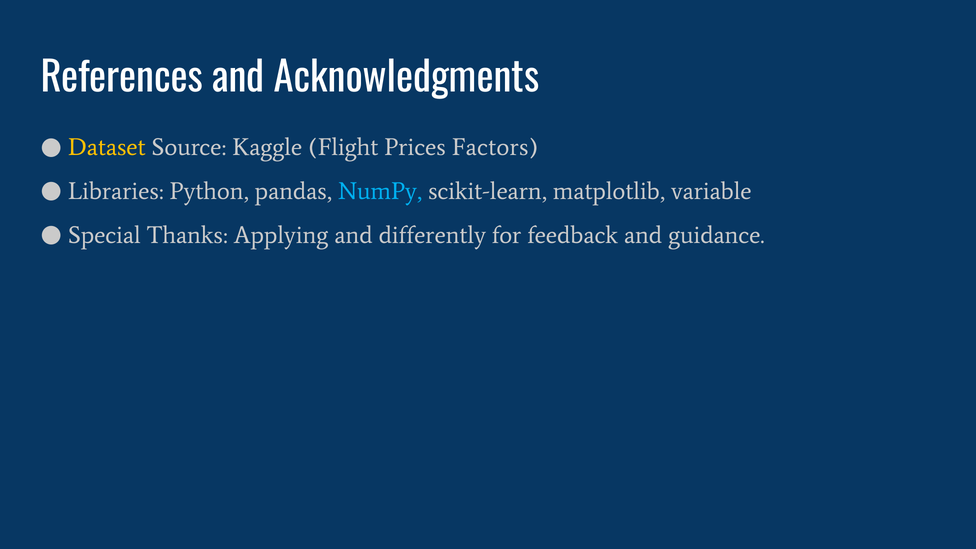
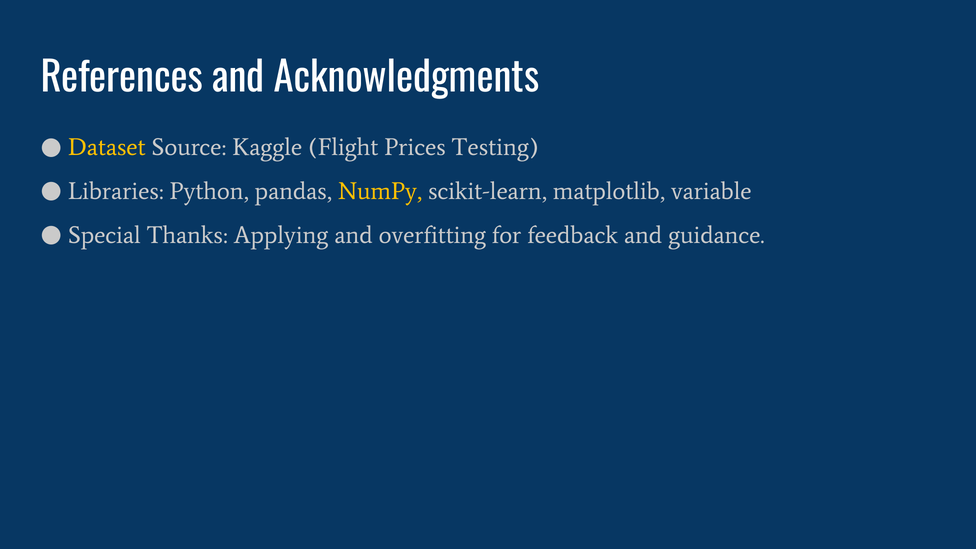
Factors: Factors -> Testing
NumPy colour: light blue -> yellow
differently: differently -> overfitting
